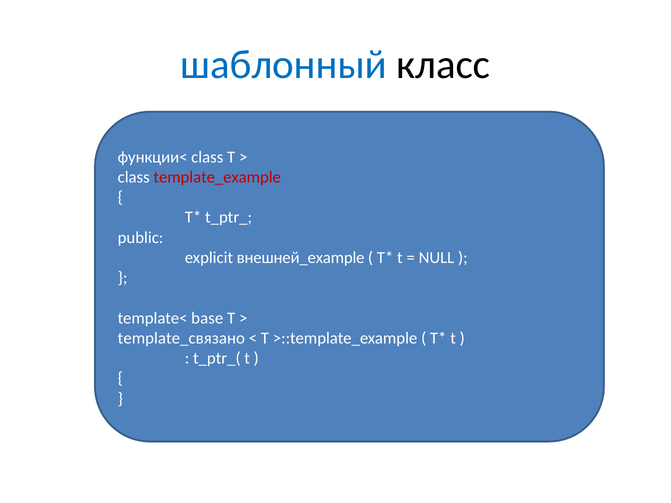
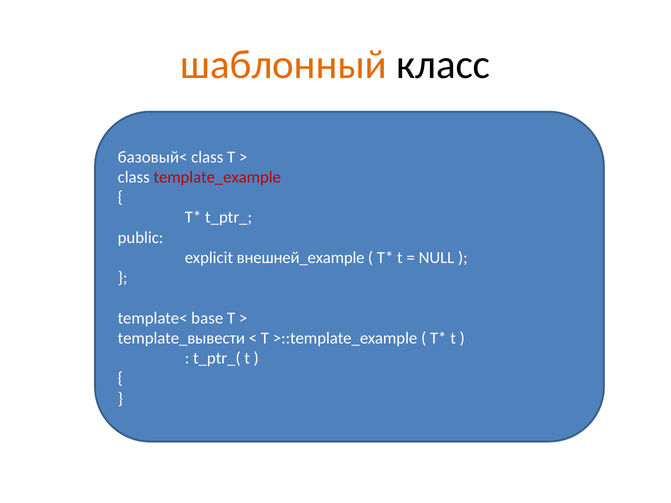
шаблонный colour: blue -> orange
функции<: функции< -> базовый<
template_связано: template_связано -> template_вывести
